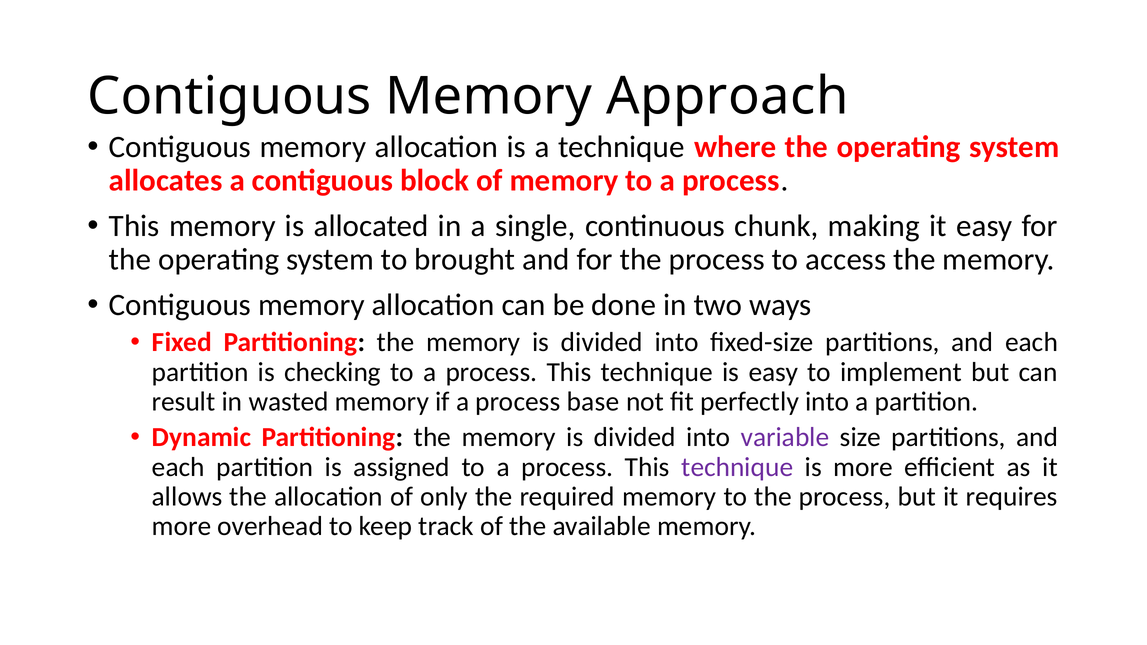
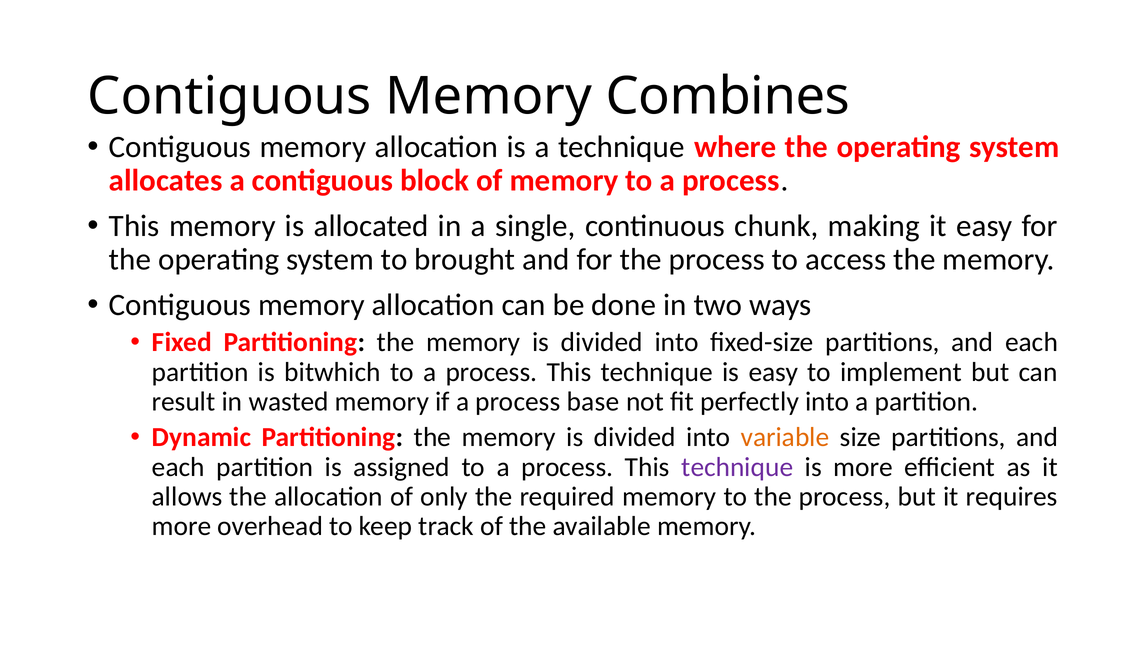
Approach: Approach -> Combines
checking: checking -> bitwhich
variable colour: purple -> orange
